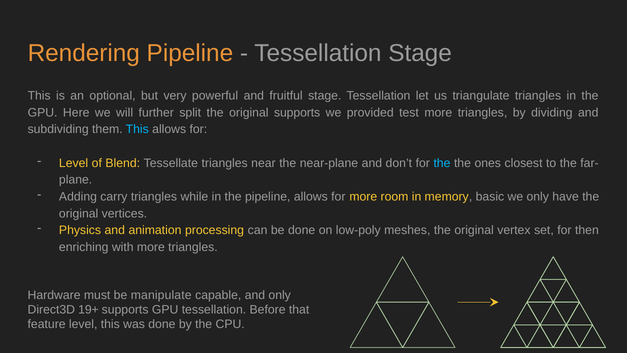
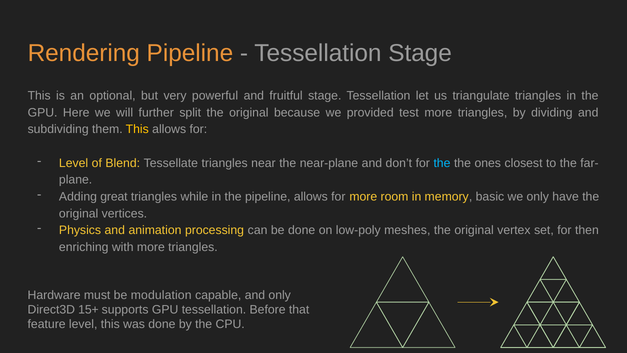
original supports: supports -> because
This at (137, 129) colour: light blue -> yellow
carry: carry -> great
manipulate: manipulate -> modulation
19+: 19+ -> 15+
